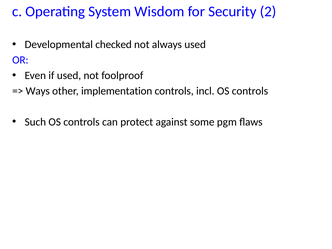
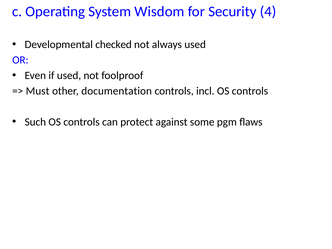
2: 2 -> 4
Ways: Ways -> Must
implementation: implementation -> documentation
